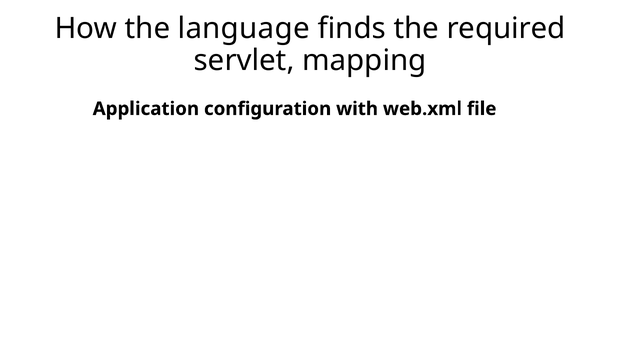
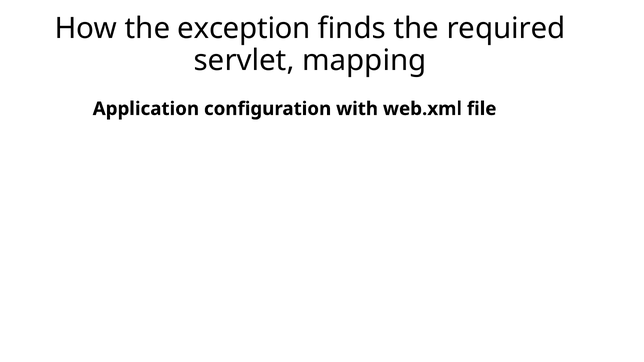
language: language -> exception
